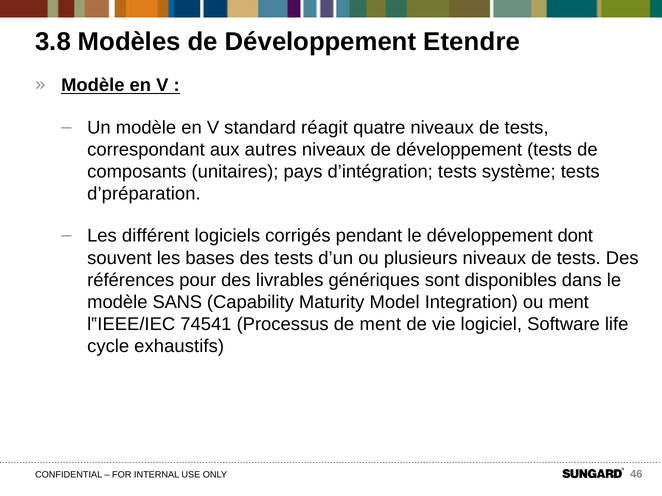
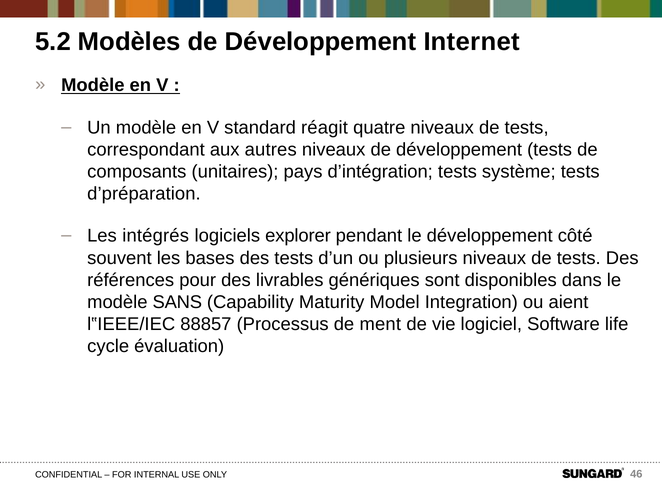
3.8: 3.8 -> 5.2
Etendre: Etendre -> Internet
différent: différent -> intégrés
corrigés: corrigés -> explorer
dont: dont -> côté
ou ment: ment -> aient
74541: 74541 -> 88857
exhaustifs: exhaustifs -> évaluation
